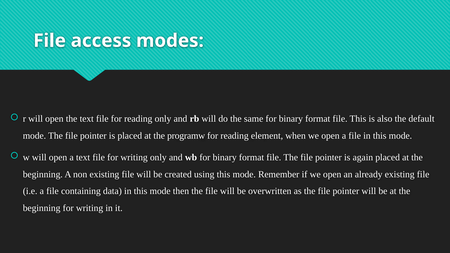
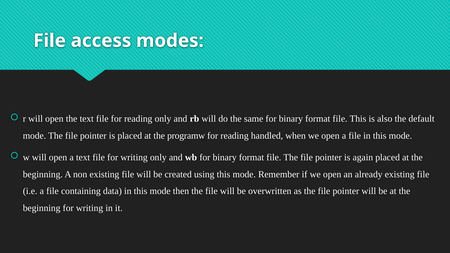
element: element -> handled
